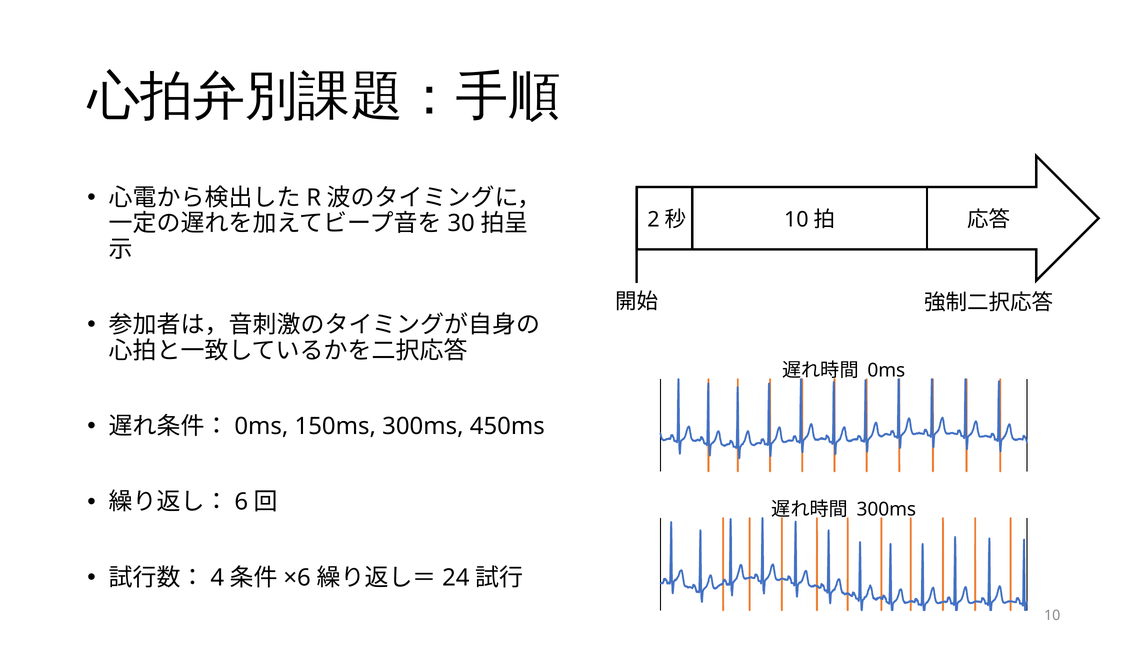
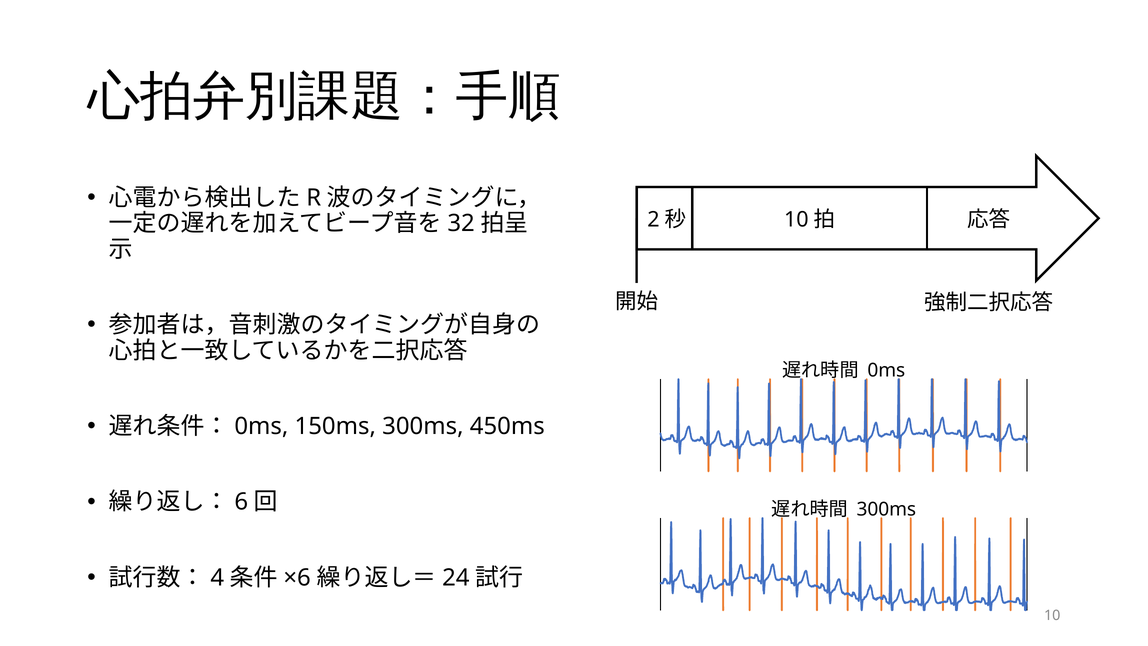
30: 30 -> 32
